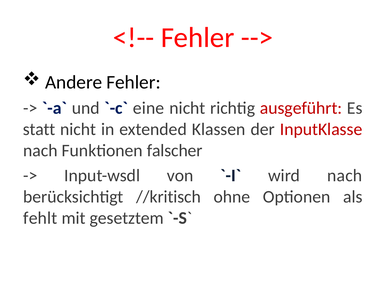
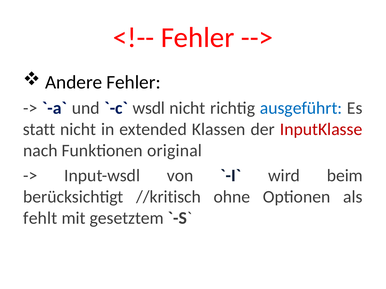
eine: eine -> wsdl
ausgeführt colour: red -> blue
falscher: falscher -> original
wird nach: nach -> beim
